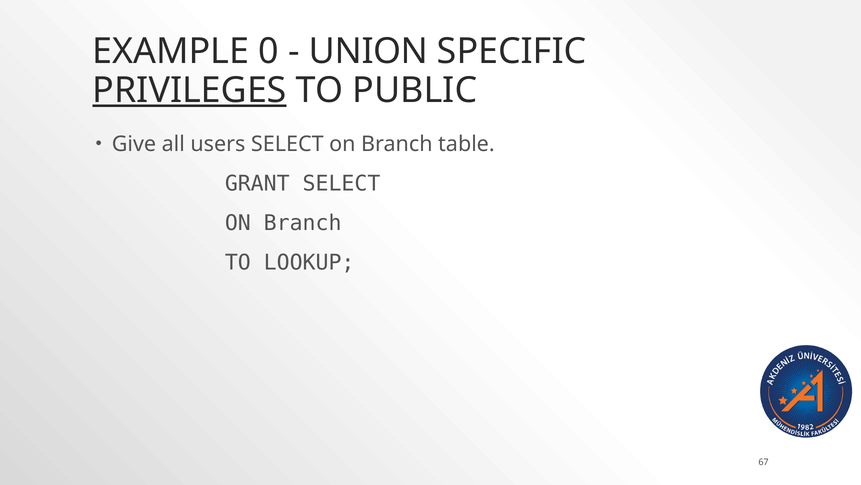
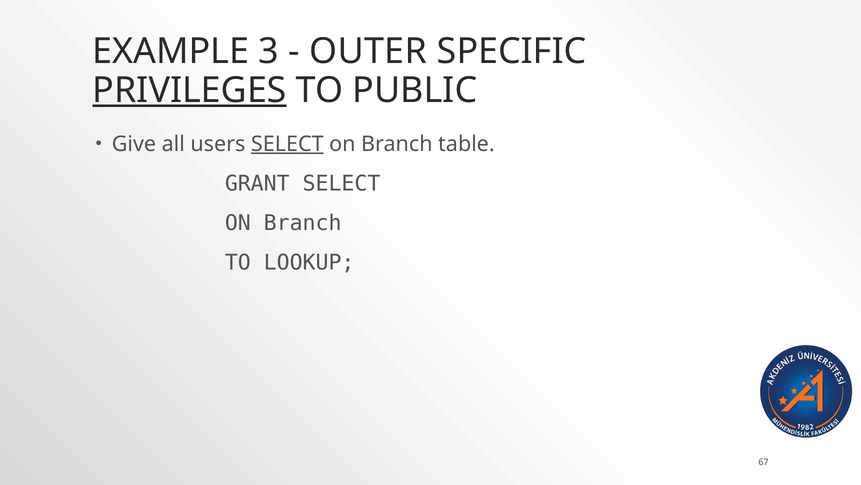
0: 0 -> 3
UNION: UNION -> OUTER
SELECT at (287, 144) underline: none -> present
